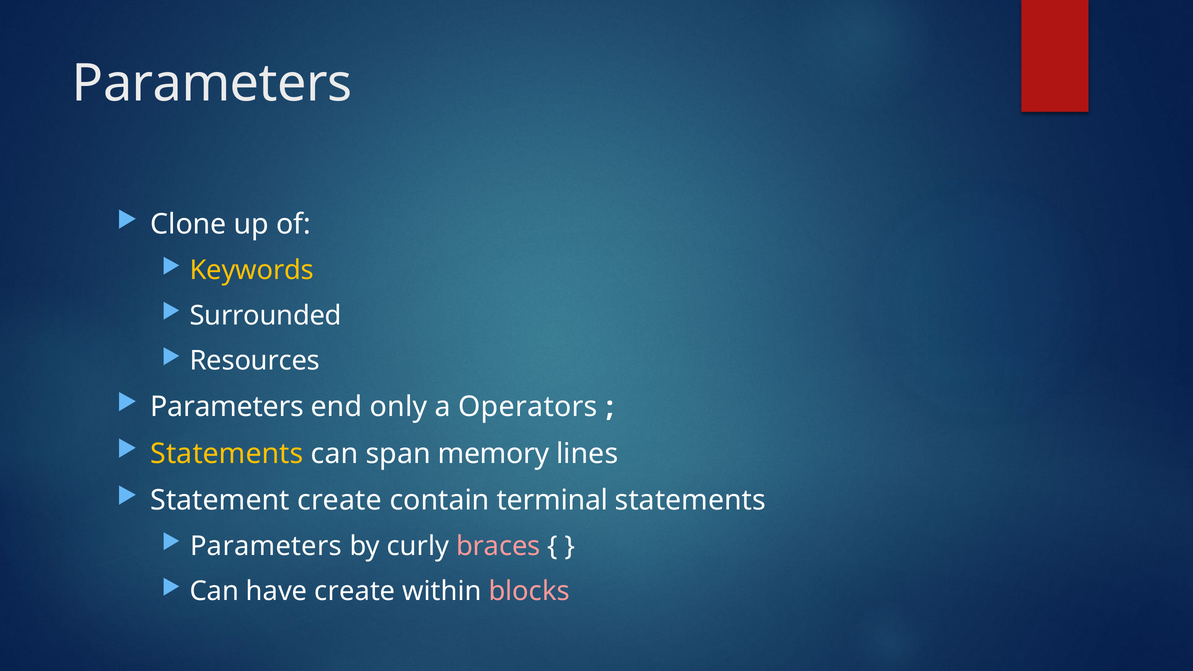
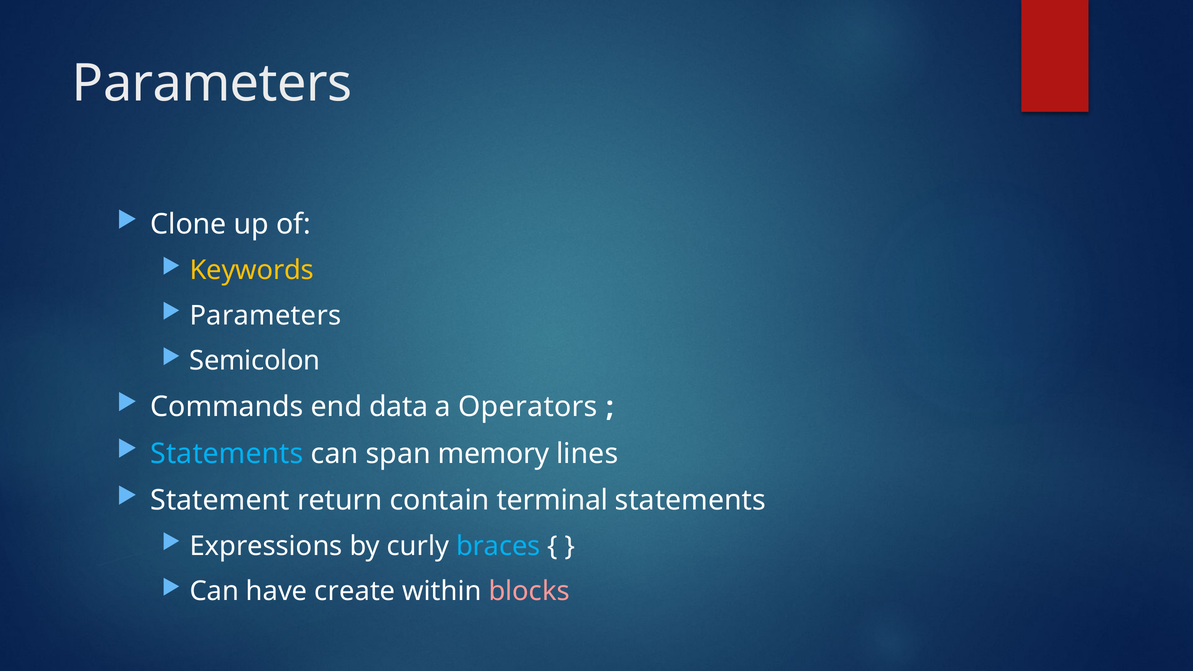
Surrounded at (266, 316): Surrounded -> Parameters
Resources: Resources -> Semicolon
Parameters at (227, 407): Parameters -> Commands
only: only -> data
Statements at (227, 454) colour: yellow -> light blue
Statement create: create -> return
Parameters at (266, 546): Parameters -> Expressions
braces colour: pink -> light blue
